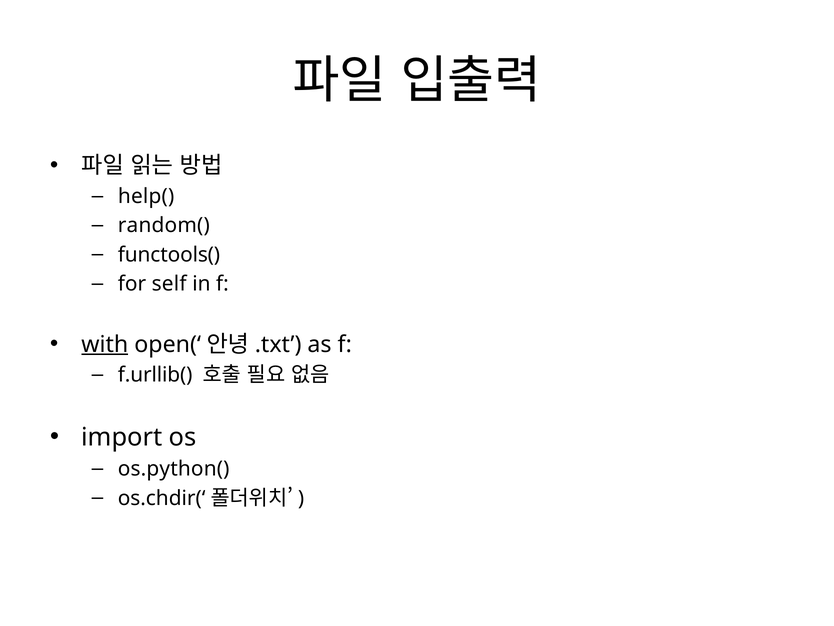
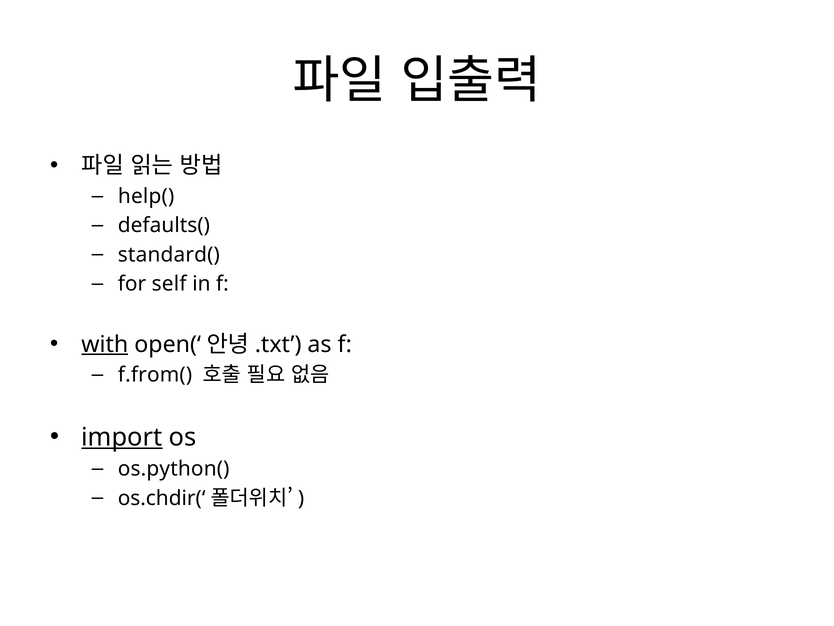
random(: random( -> defaults(
functools(: functools( -> standard(
f.urllib(: f.urllib( -> f.from(
import underline: none -> present
